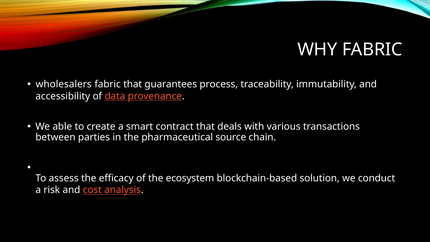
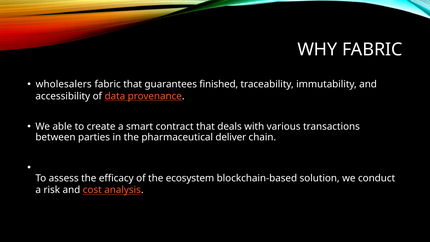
process: process -> finished
source: source -> deliver
